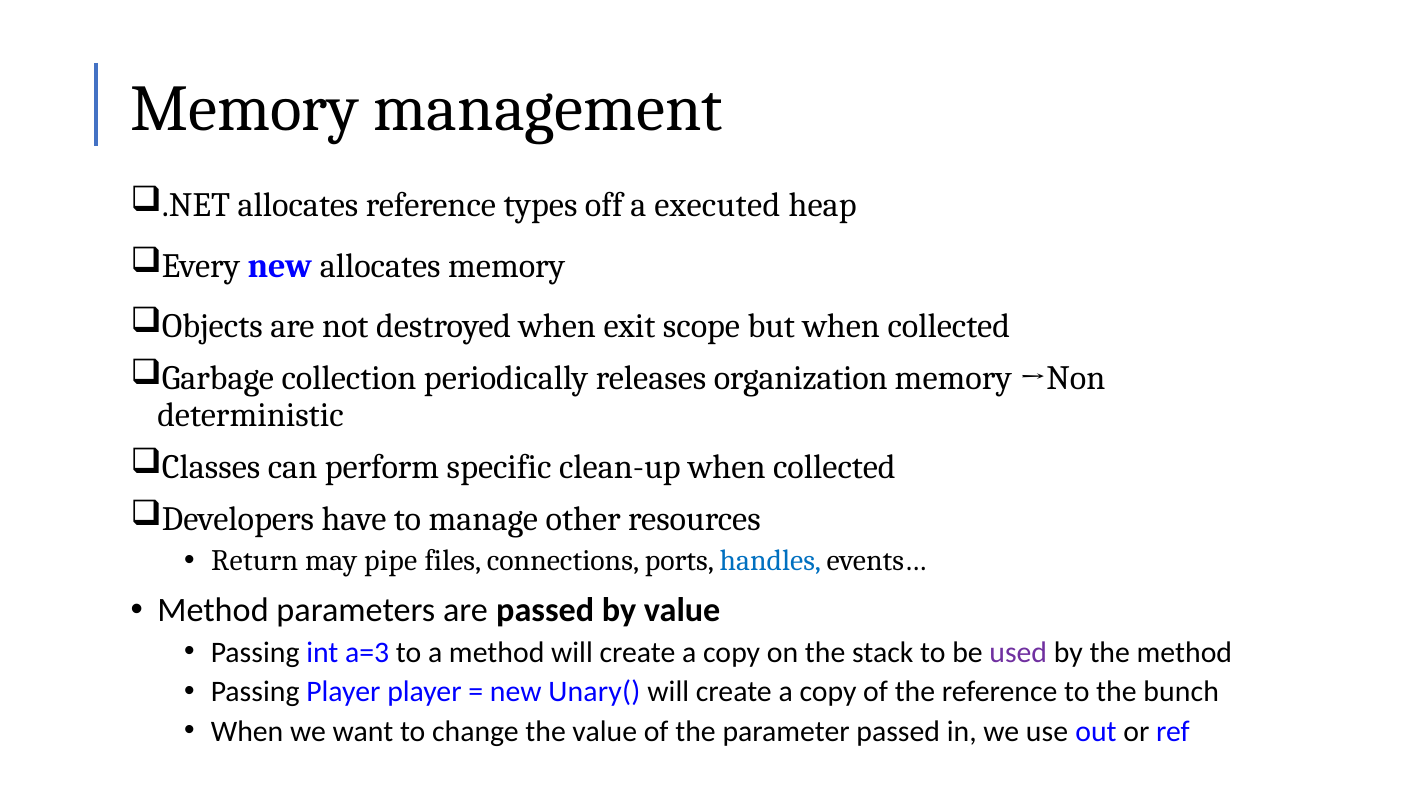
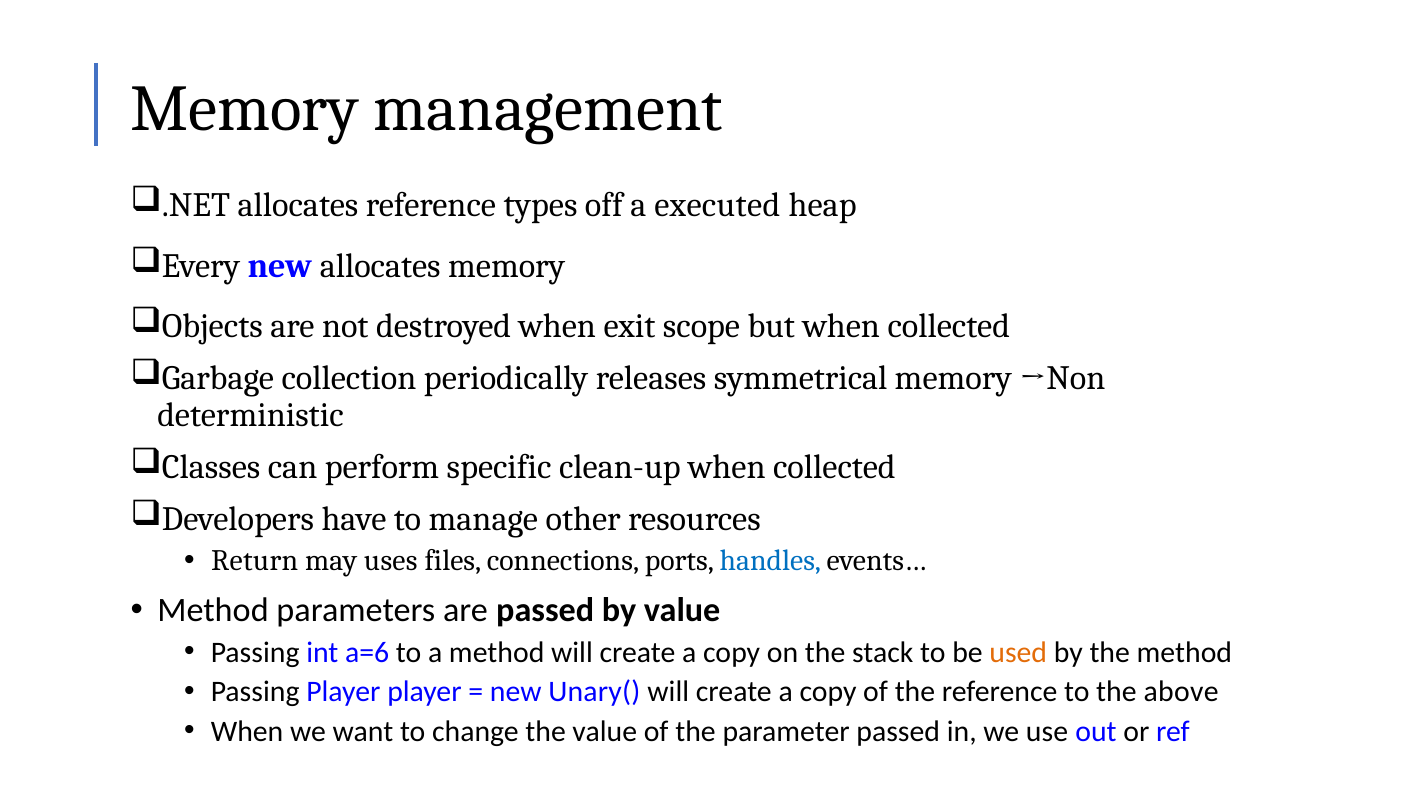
organization: organization -> symmetrical
pipe: pipe -> uses
a=3: a=3 -> a=6
used colour: purple -> orange
bunch: bunch -> above
